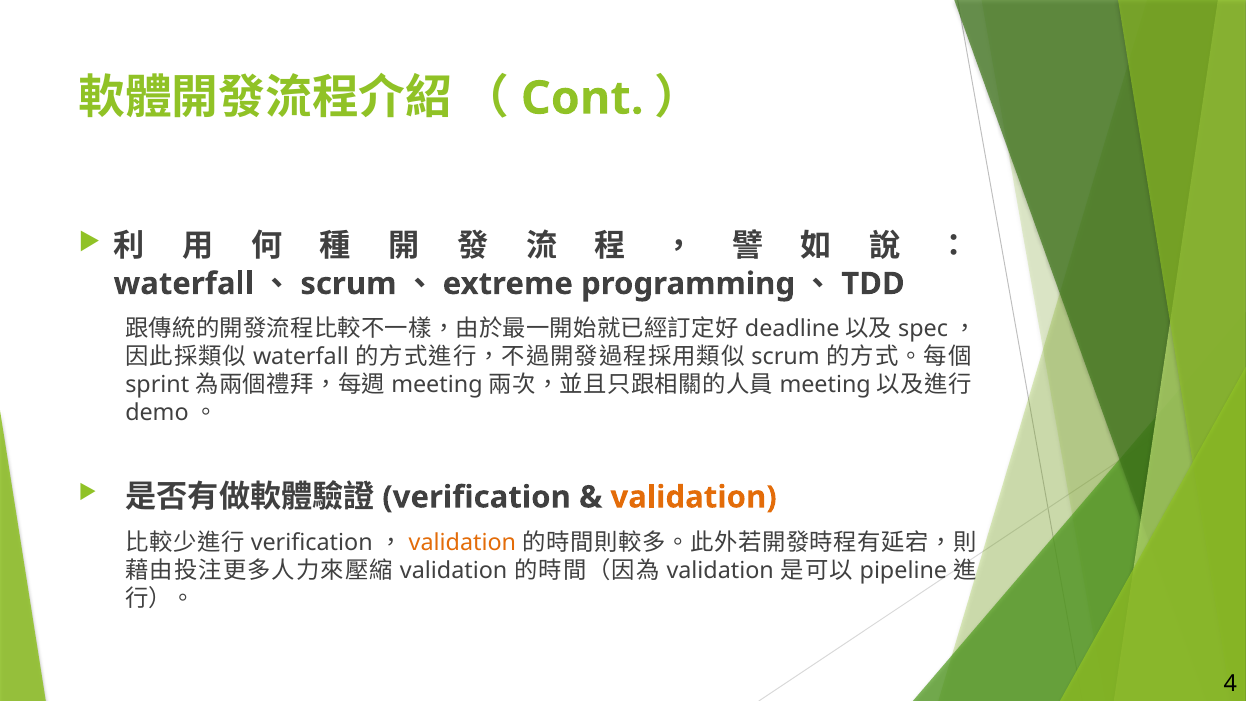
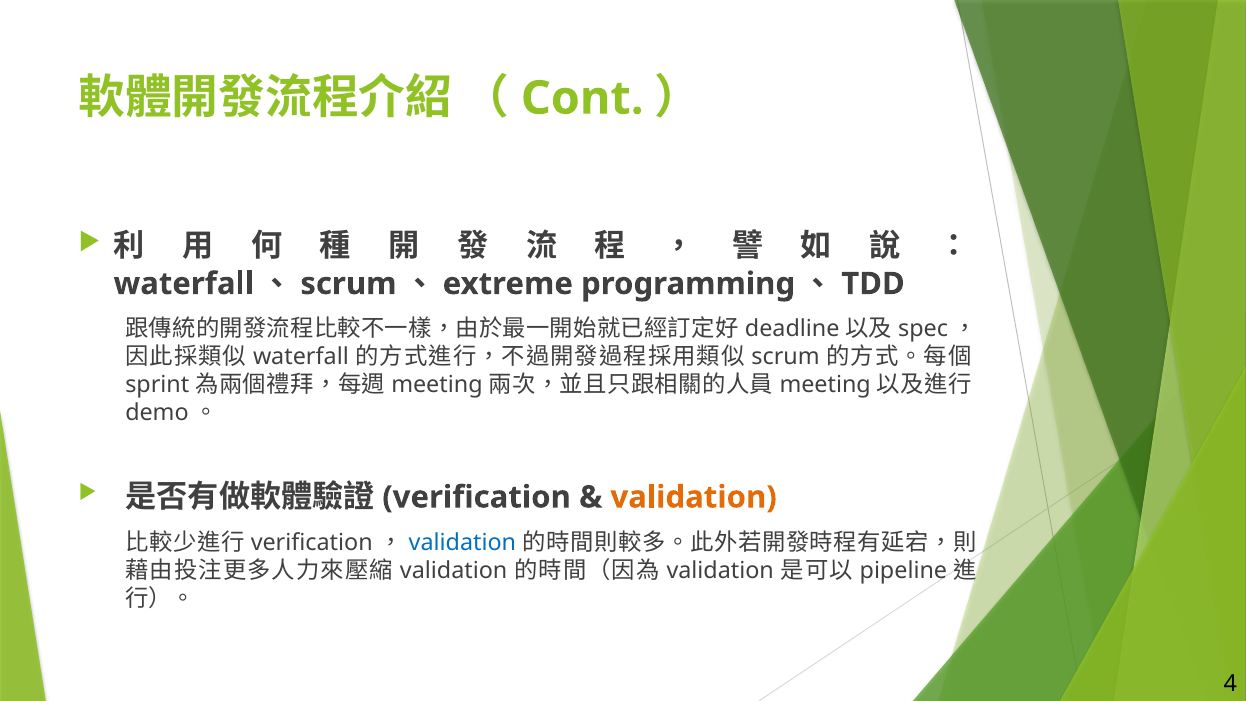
validation at (462, 542) colour: orange -> blue
